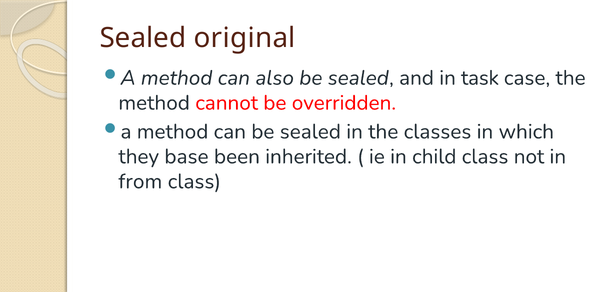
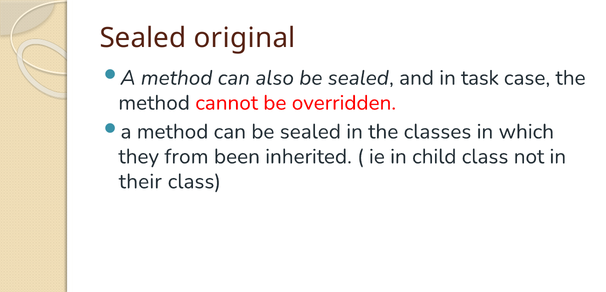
base: base -> from
from: from -> their
